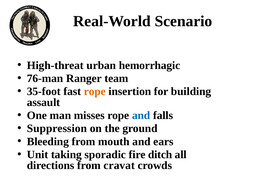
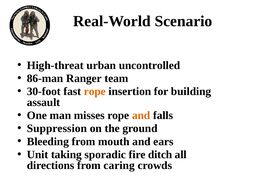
hemorrhagic: hemorrhagic -> uncontrolled
76-man: 76-man -> 86-man
35-foot: 35-foot -> 30-foot
and at (141, 116) colour: blue -> orange
cravat: cravat -> caring
